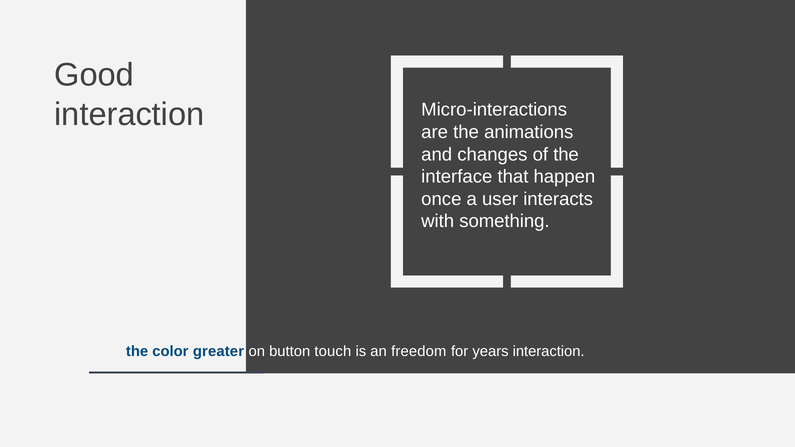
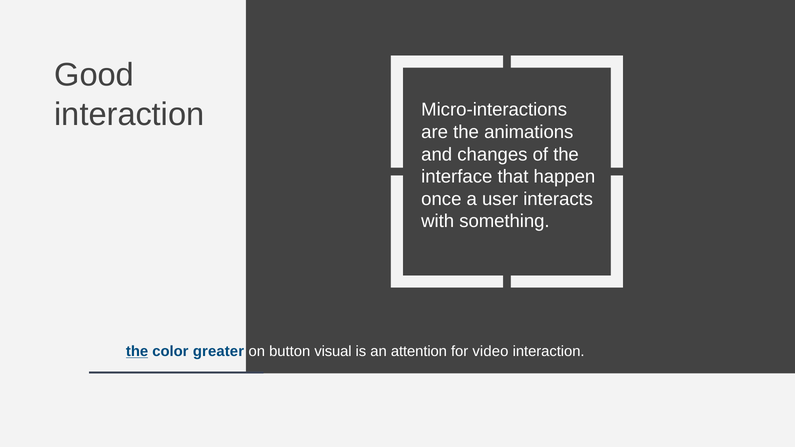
the at (137, 352) underline: none -> present
touch: touch -> visual
freedom: freedom -> attention
years: years -> video
